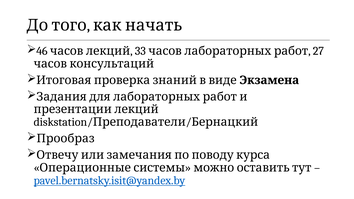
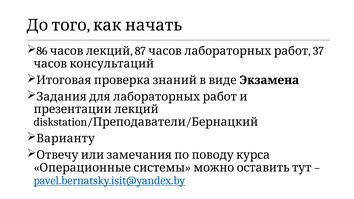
46: 46 -> 86
33: 33 -> 87
27: 27 -> 37
Прообраз: Прообраз -> Варианту
